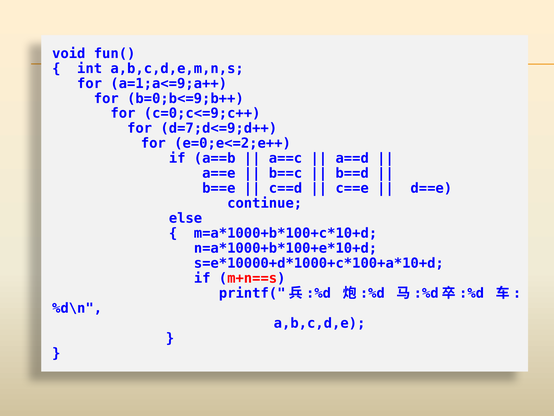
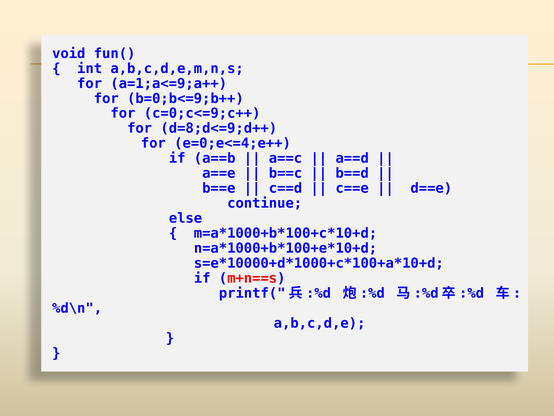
d=7;d<=9;d++: d=7;d<=9;d++ -> d=8;d<=9;d++
e=0;e<=2;e++: e=0;e<=2;e++ -> e=0;e<=4;e++
